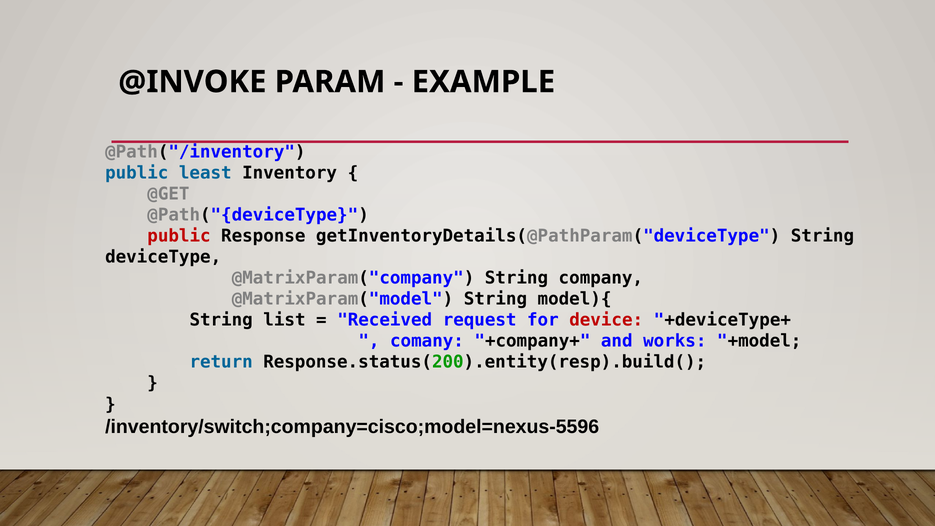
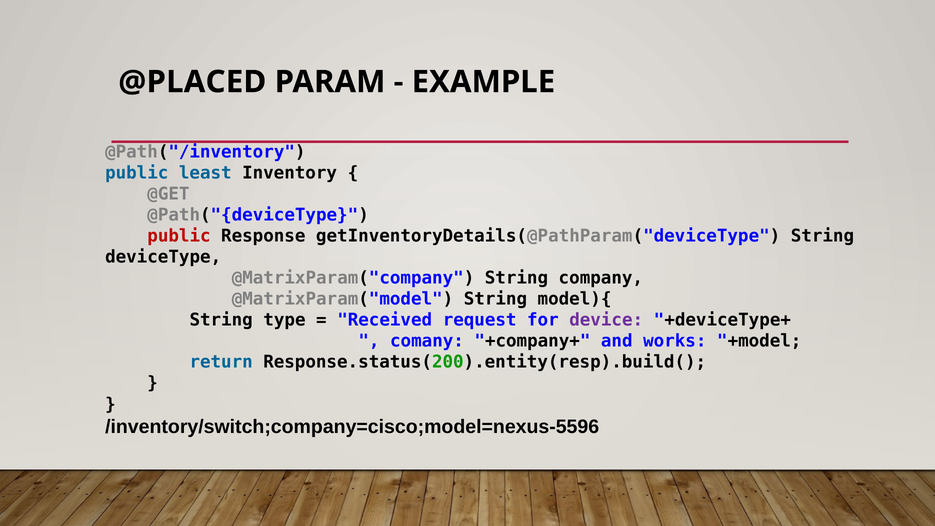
@INVOKE: @INVOKE -> @PLACED
list: list -> type
device colour: red -> purple
